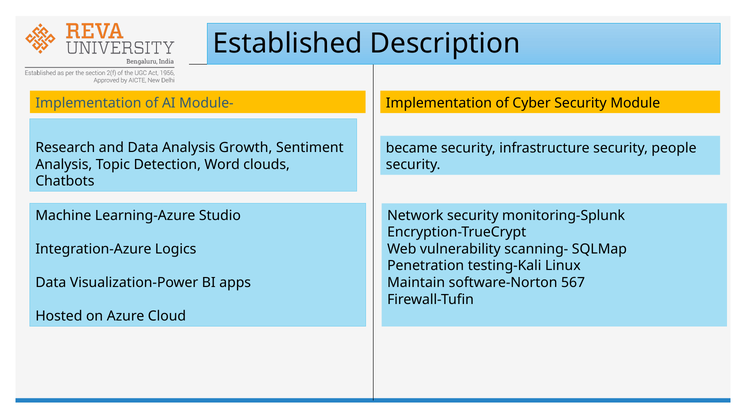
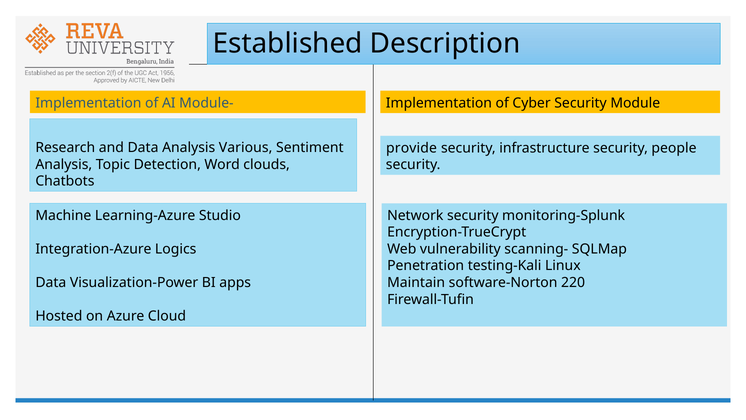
Growth: Growth -> Various
became: became -> provide
567: 567 -> 220
